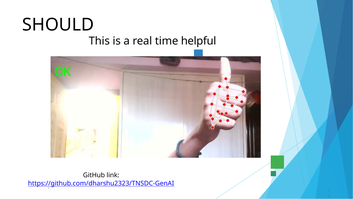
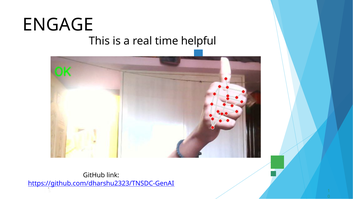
SHOULD: SHOULD -> ENGAGE
